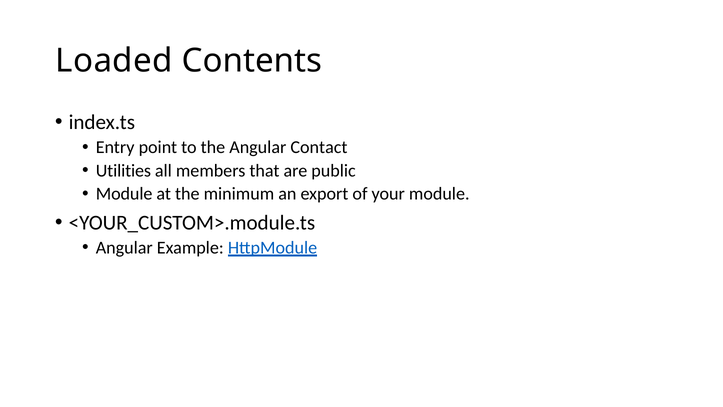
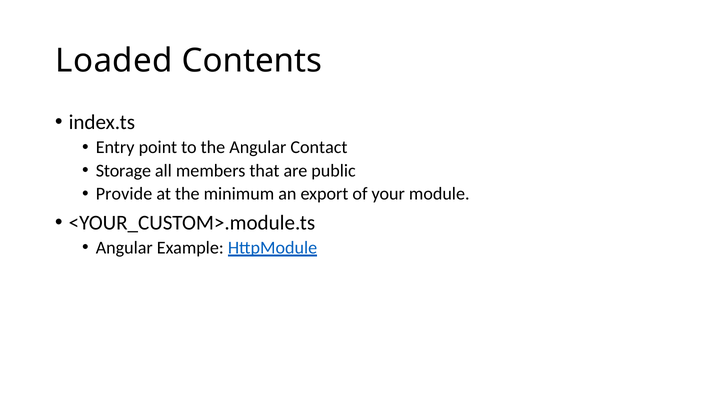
Utilities: Utilities -> Storage
Module at (124, 194): Module -> Provide
